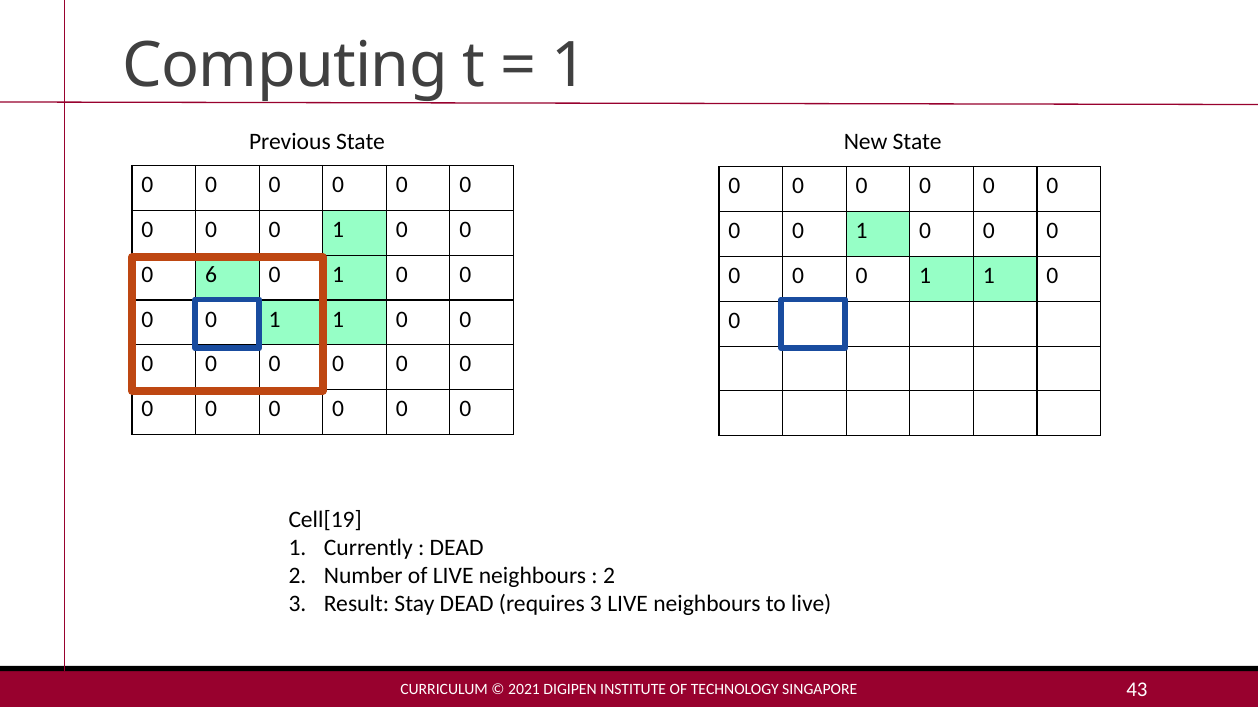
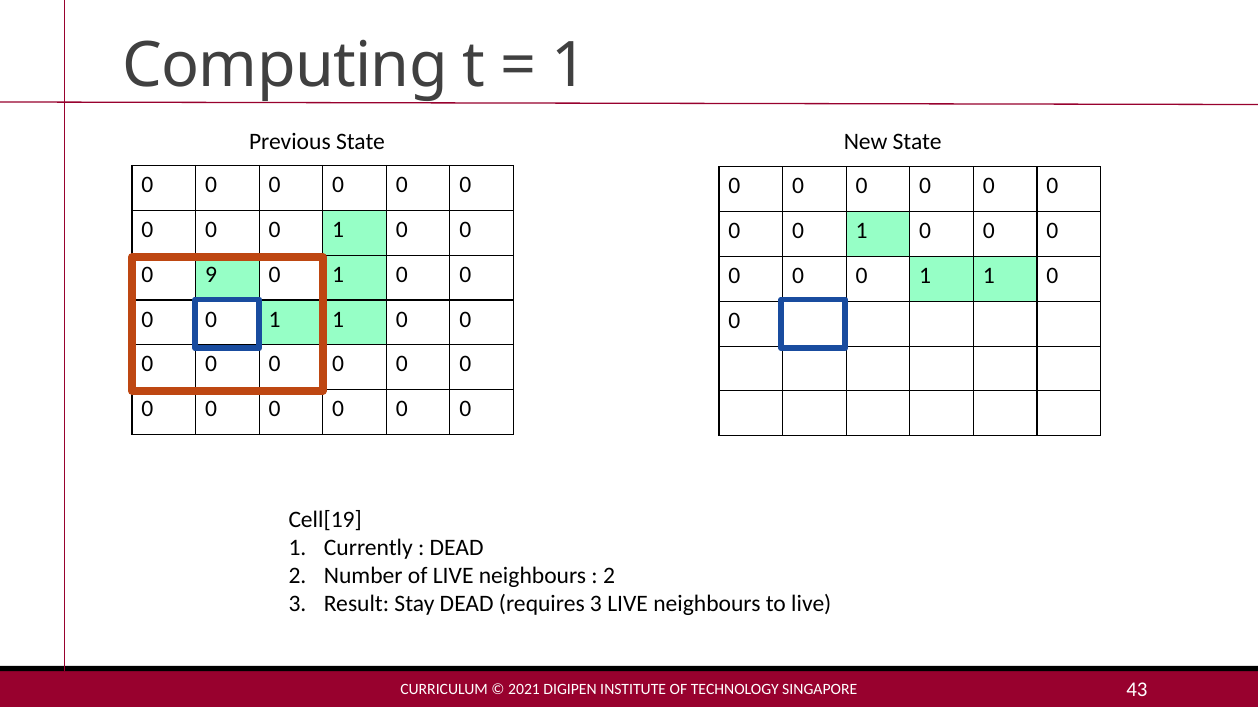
6: 6 -> 9
